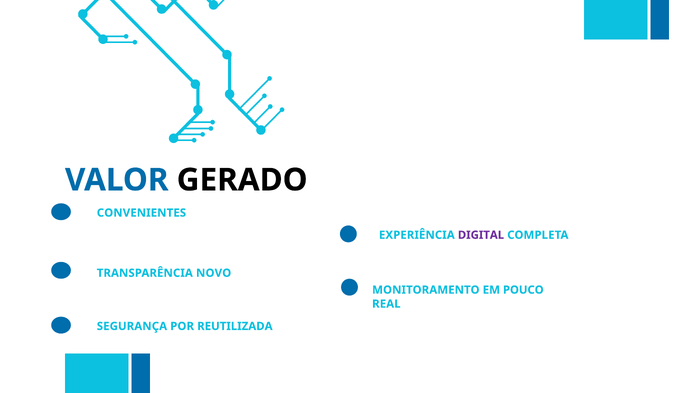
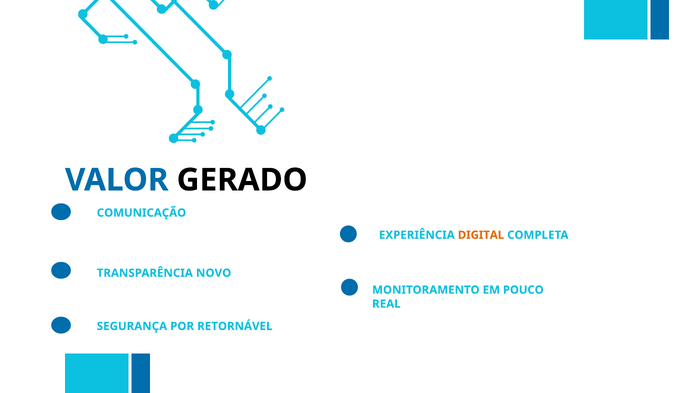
CONVENIENTES: CONVENIENTES -> COMUNICAÇÃO
DIGITAL colour: purple -> orange
REUTILIZADA: REUTILIZADA -> RETORNÁVEL
